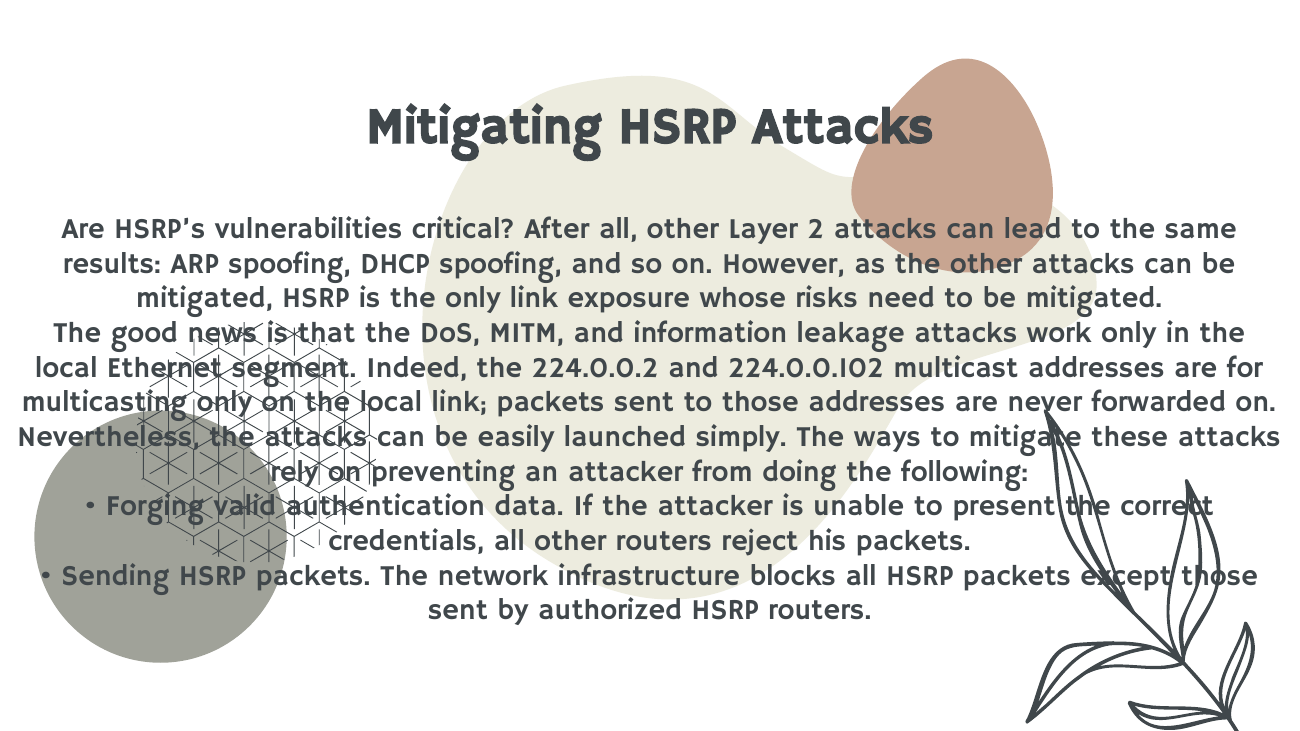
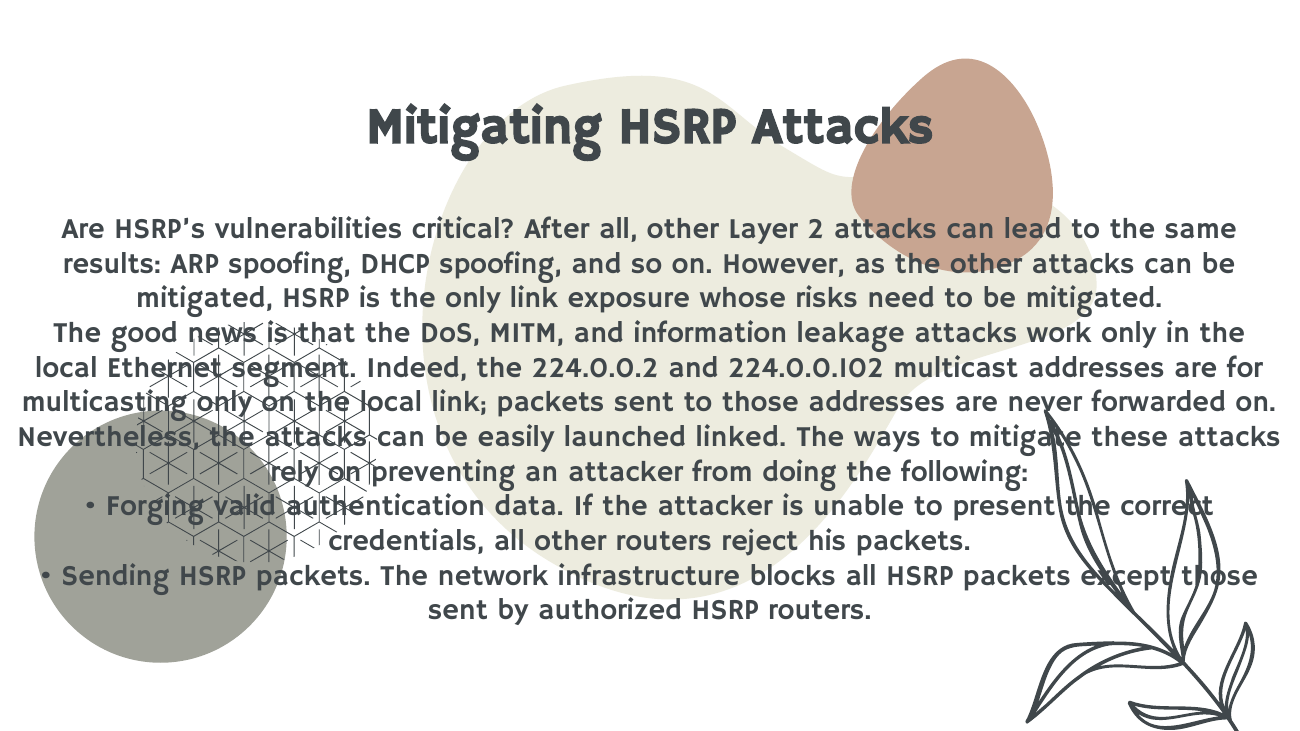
simply: simply -> linked
